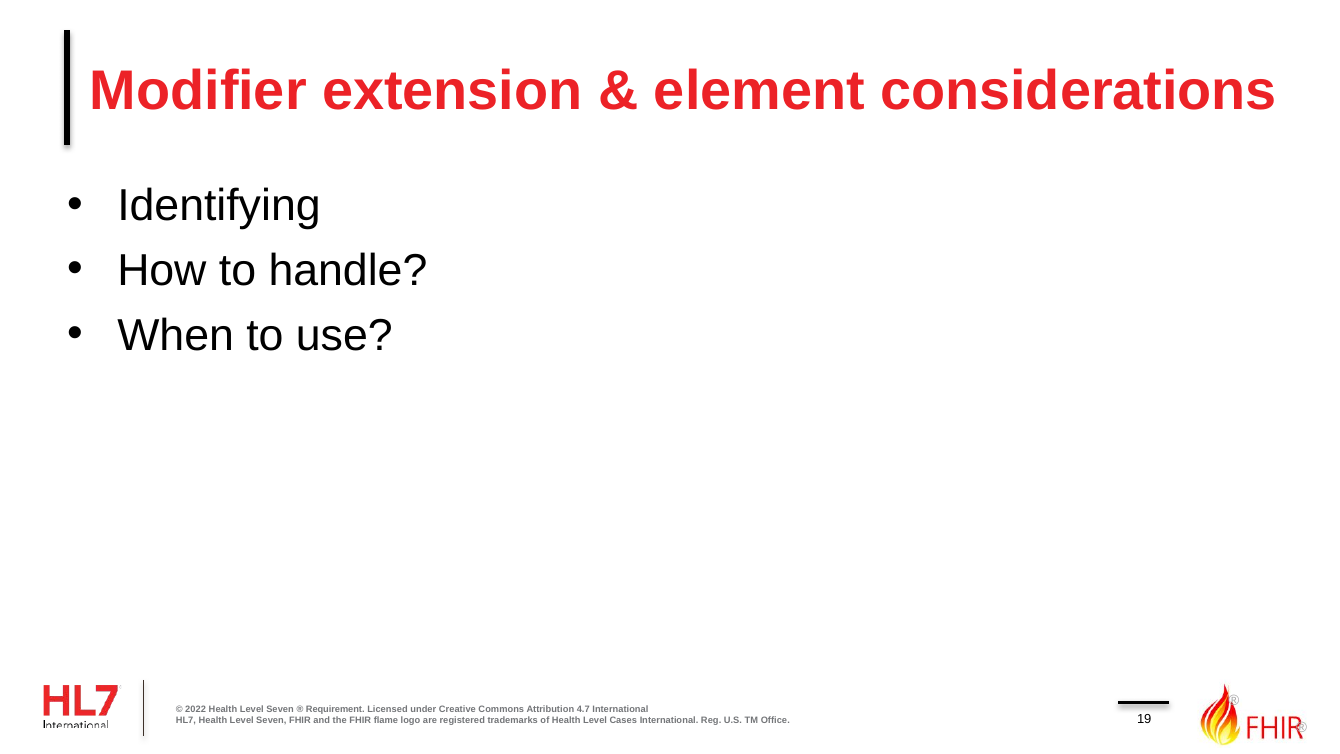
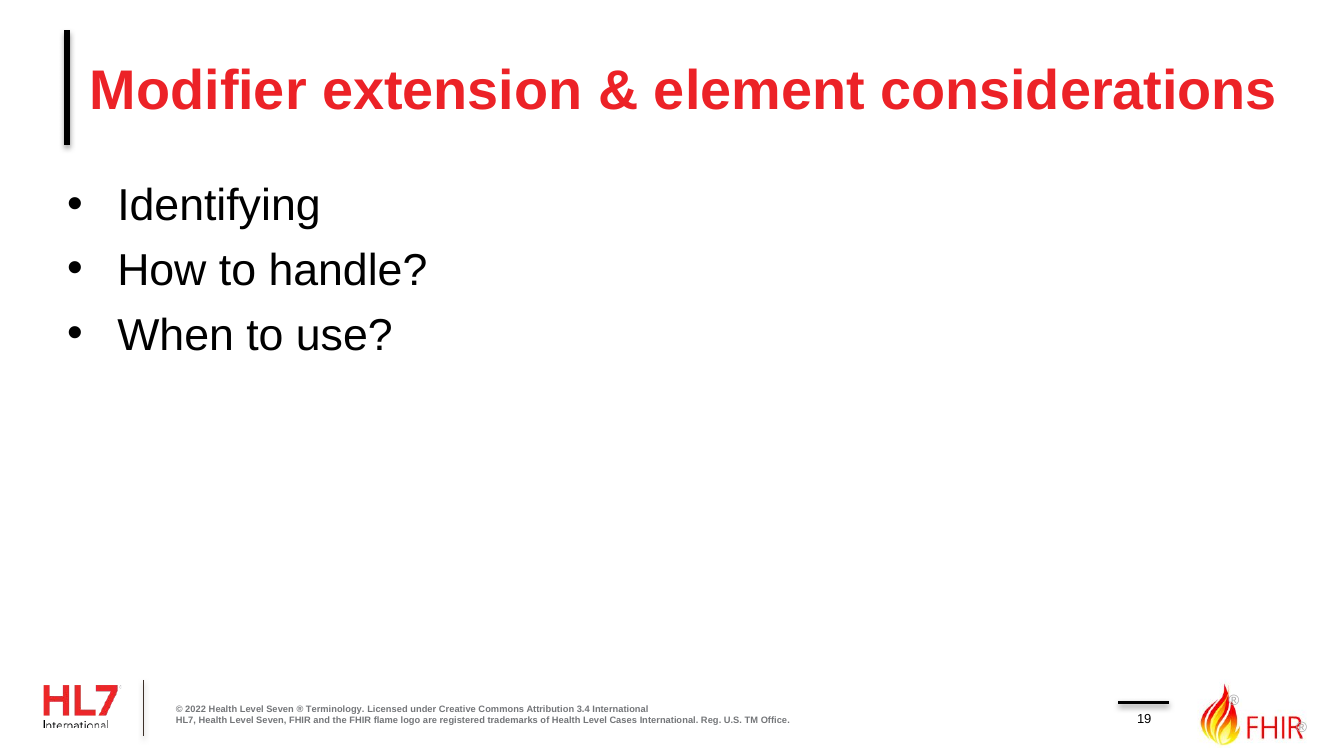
Requirement: Requirement -> Terminology
4.7: 4.7 -> 3.4
